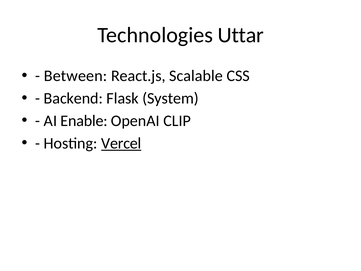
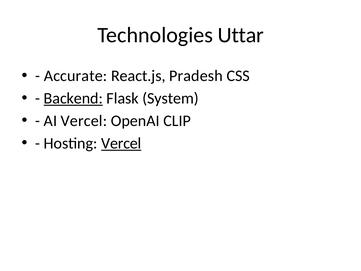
Between: Between -> Accurate
Scalable: Scalable -> Pradesh
Backend underline: none -> present
AI Enable: Enable -> Vercel
